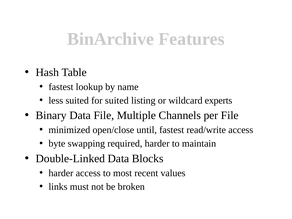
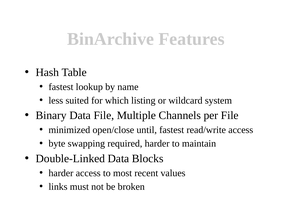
for suited: suited -> which
experts: experts -> system
